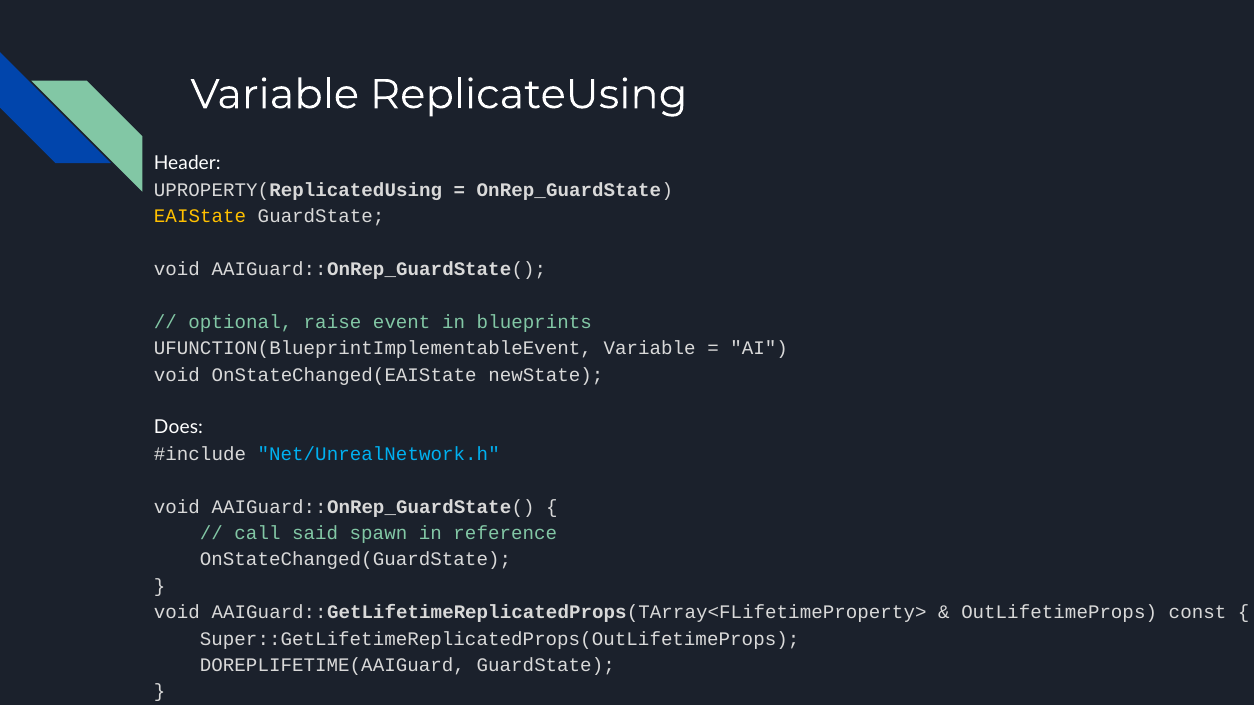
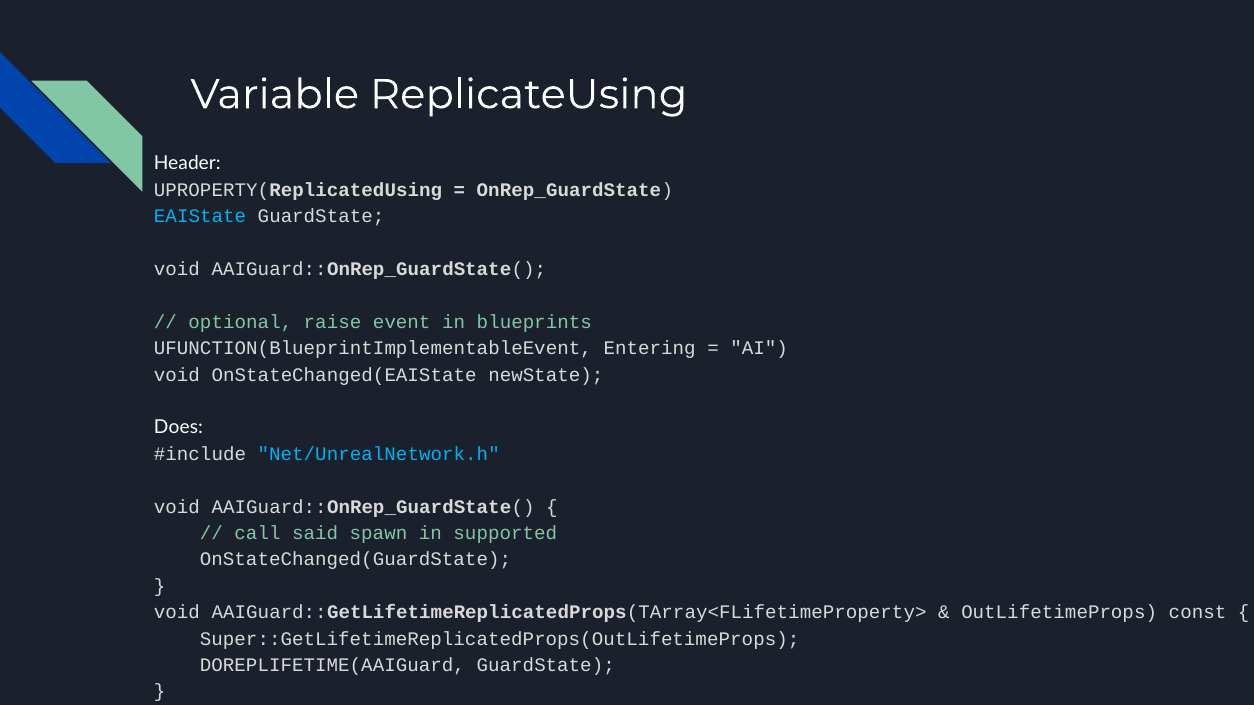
EAIState colour: yellow -> light blue
UFUNCTION(BlueprintImplementableEvent Variable: Variable -> Entering
reference: reference -> supported
